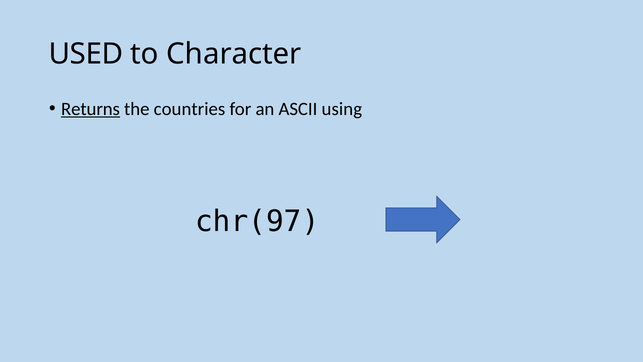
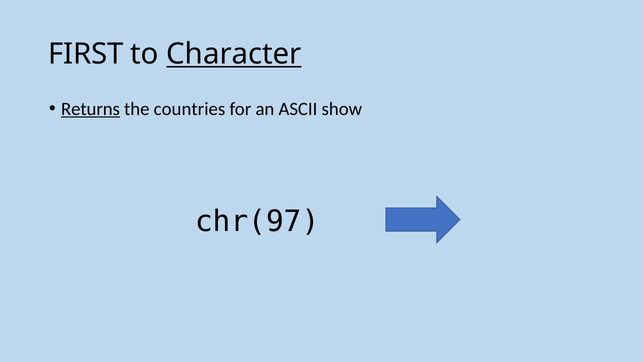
USED: USED -> FIRST
Character underline: none -> present
using: using -> show
